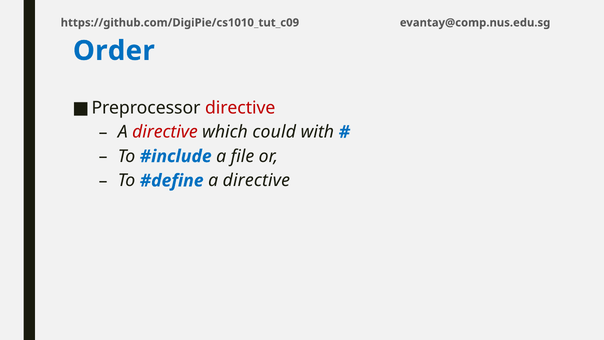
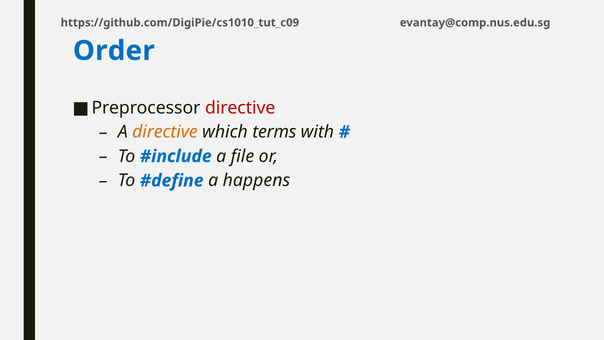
directive at (165, 132) colour: red -> orange
could: could -> terms
directive at (256, 181): directive -> happens
